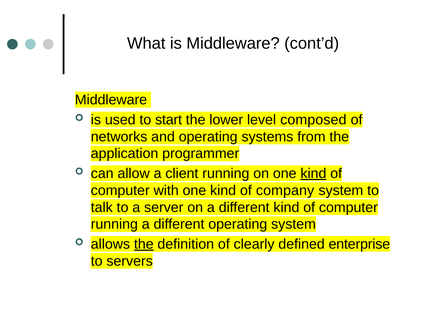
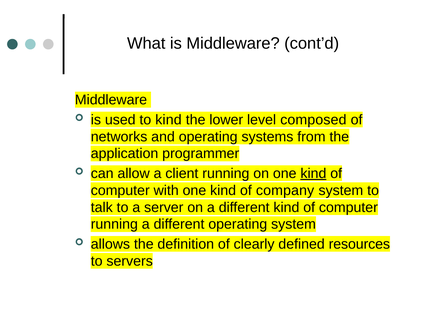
to start: start -> kind
the at (144, 244) underline: present -> none
enterprise: enterprise -> resources
